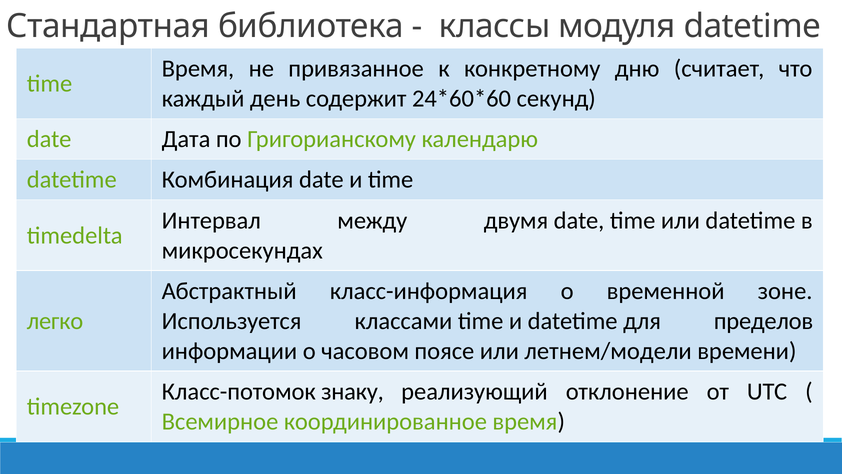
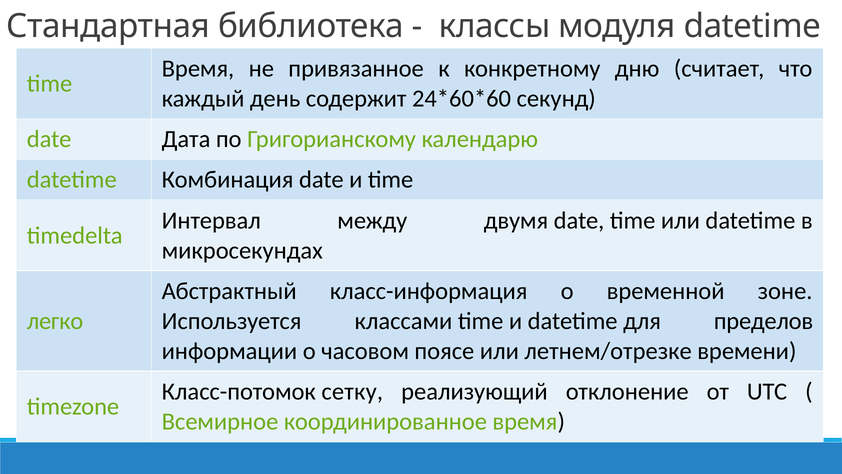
летнем/модели: летнем/модели -> летнем/отрезке
знаку: знаку -> сетку
